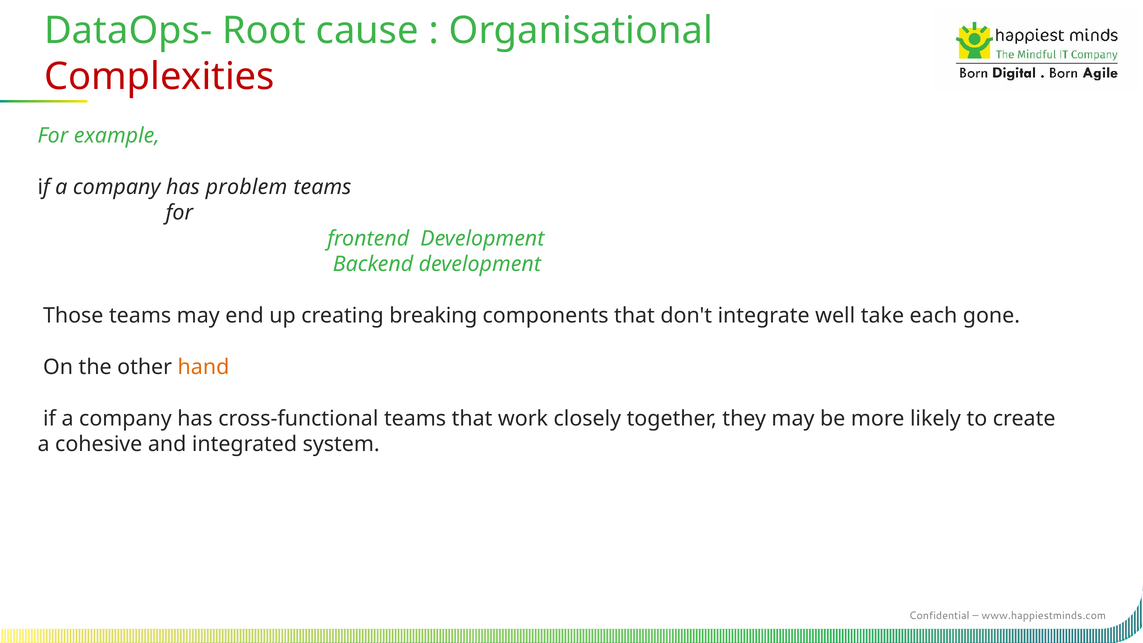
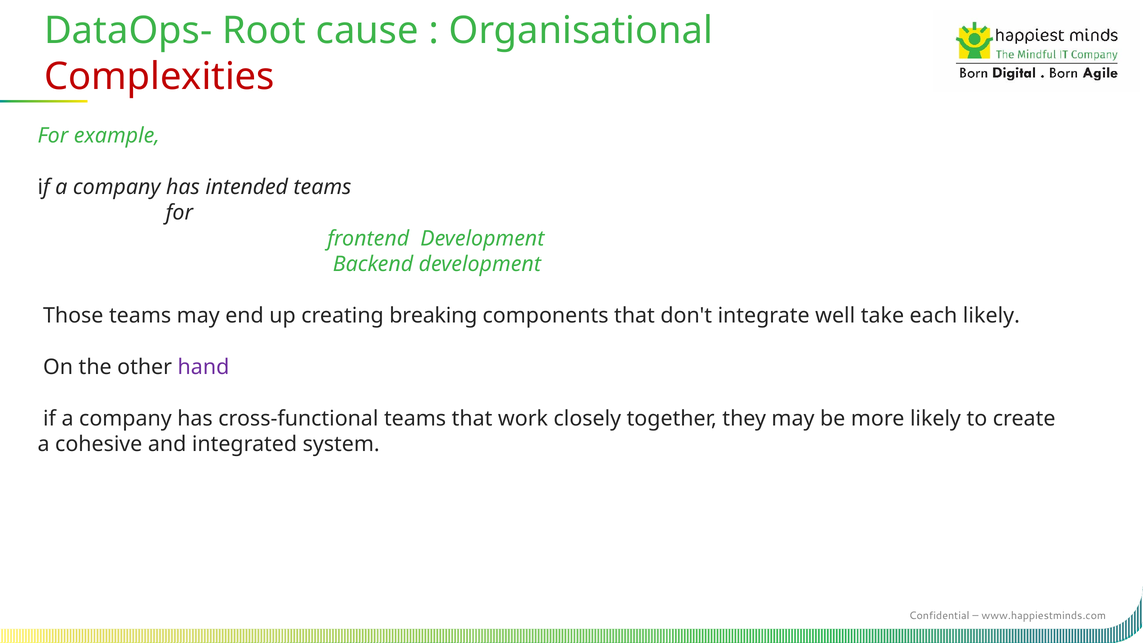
problem: problem -> intended
each gone: gone -> likely
hand colour: orange -> purple
